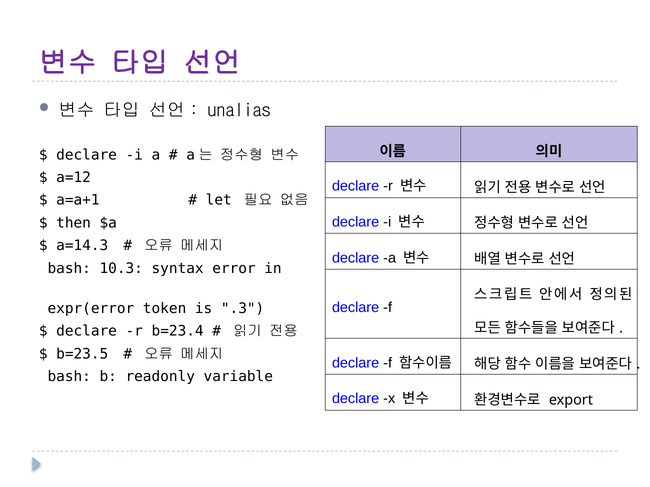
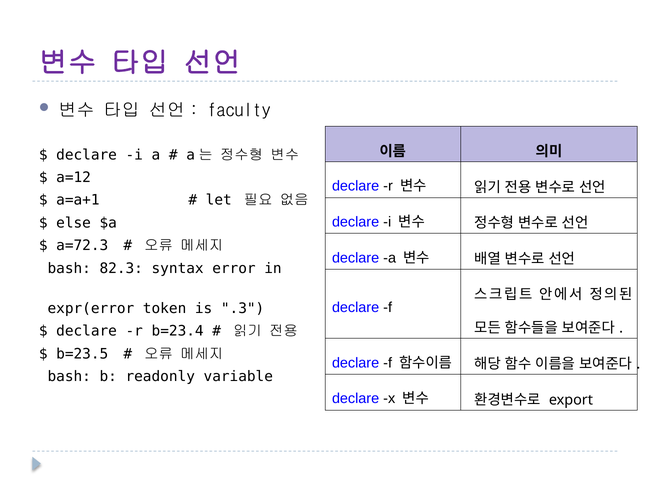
unalias: unalias -> faculty
then: then -> else
a=14.3: a=14.3 -> a=72.3
10.3: 10.3 -> 82.3
